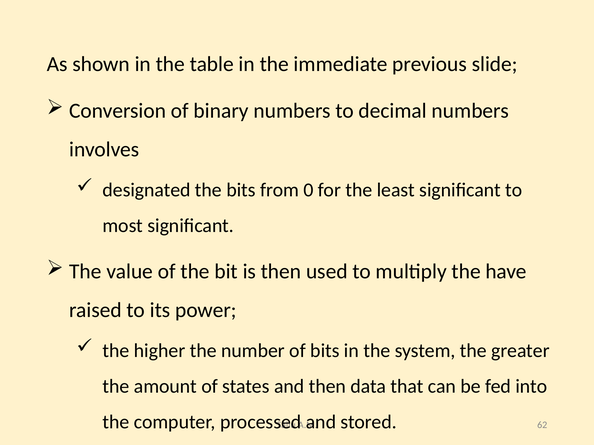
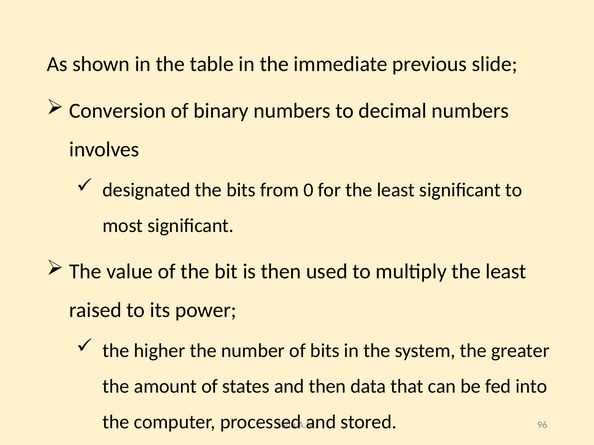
multiply the have: have -> least
62: 62 -> 96
